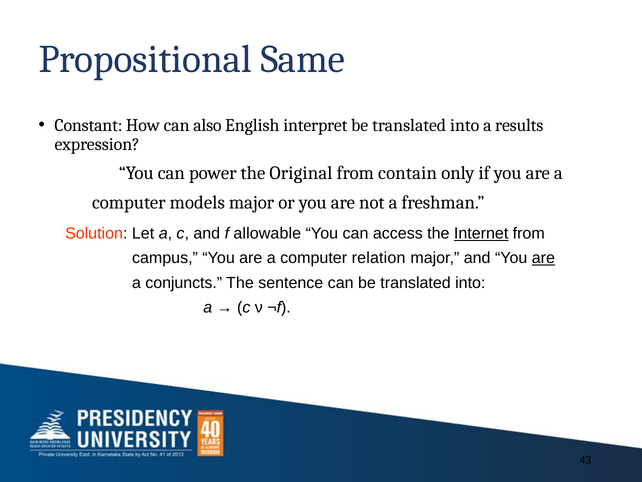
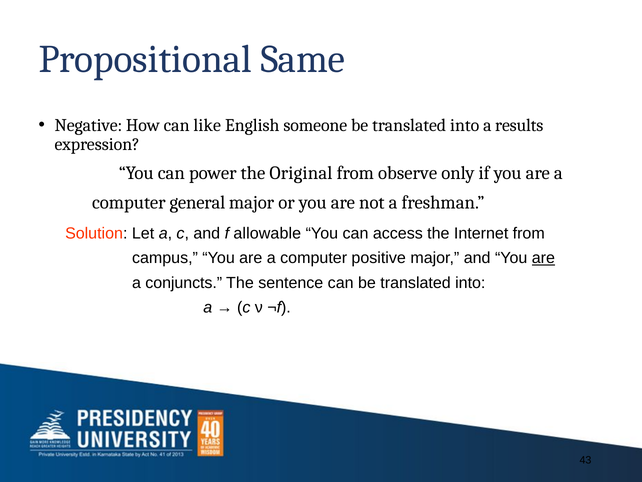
Constant: Constant -> Negative
also: also -> like
interpret: interpret -> someone
contain: contain -> observe
models: models -> general
Internet underline: present -> none
relation: relation -> positive
